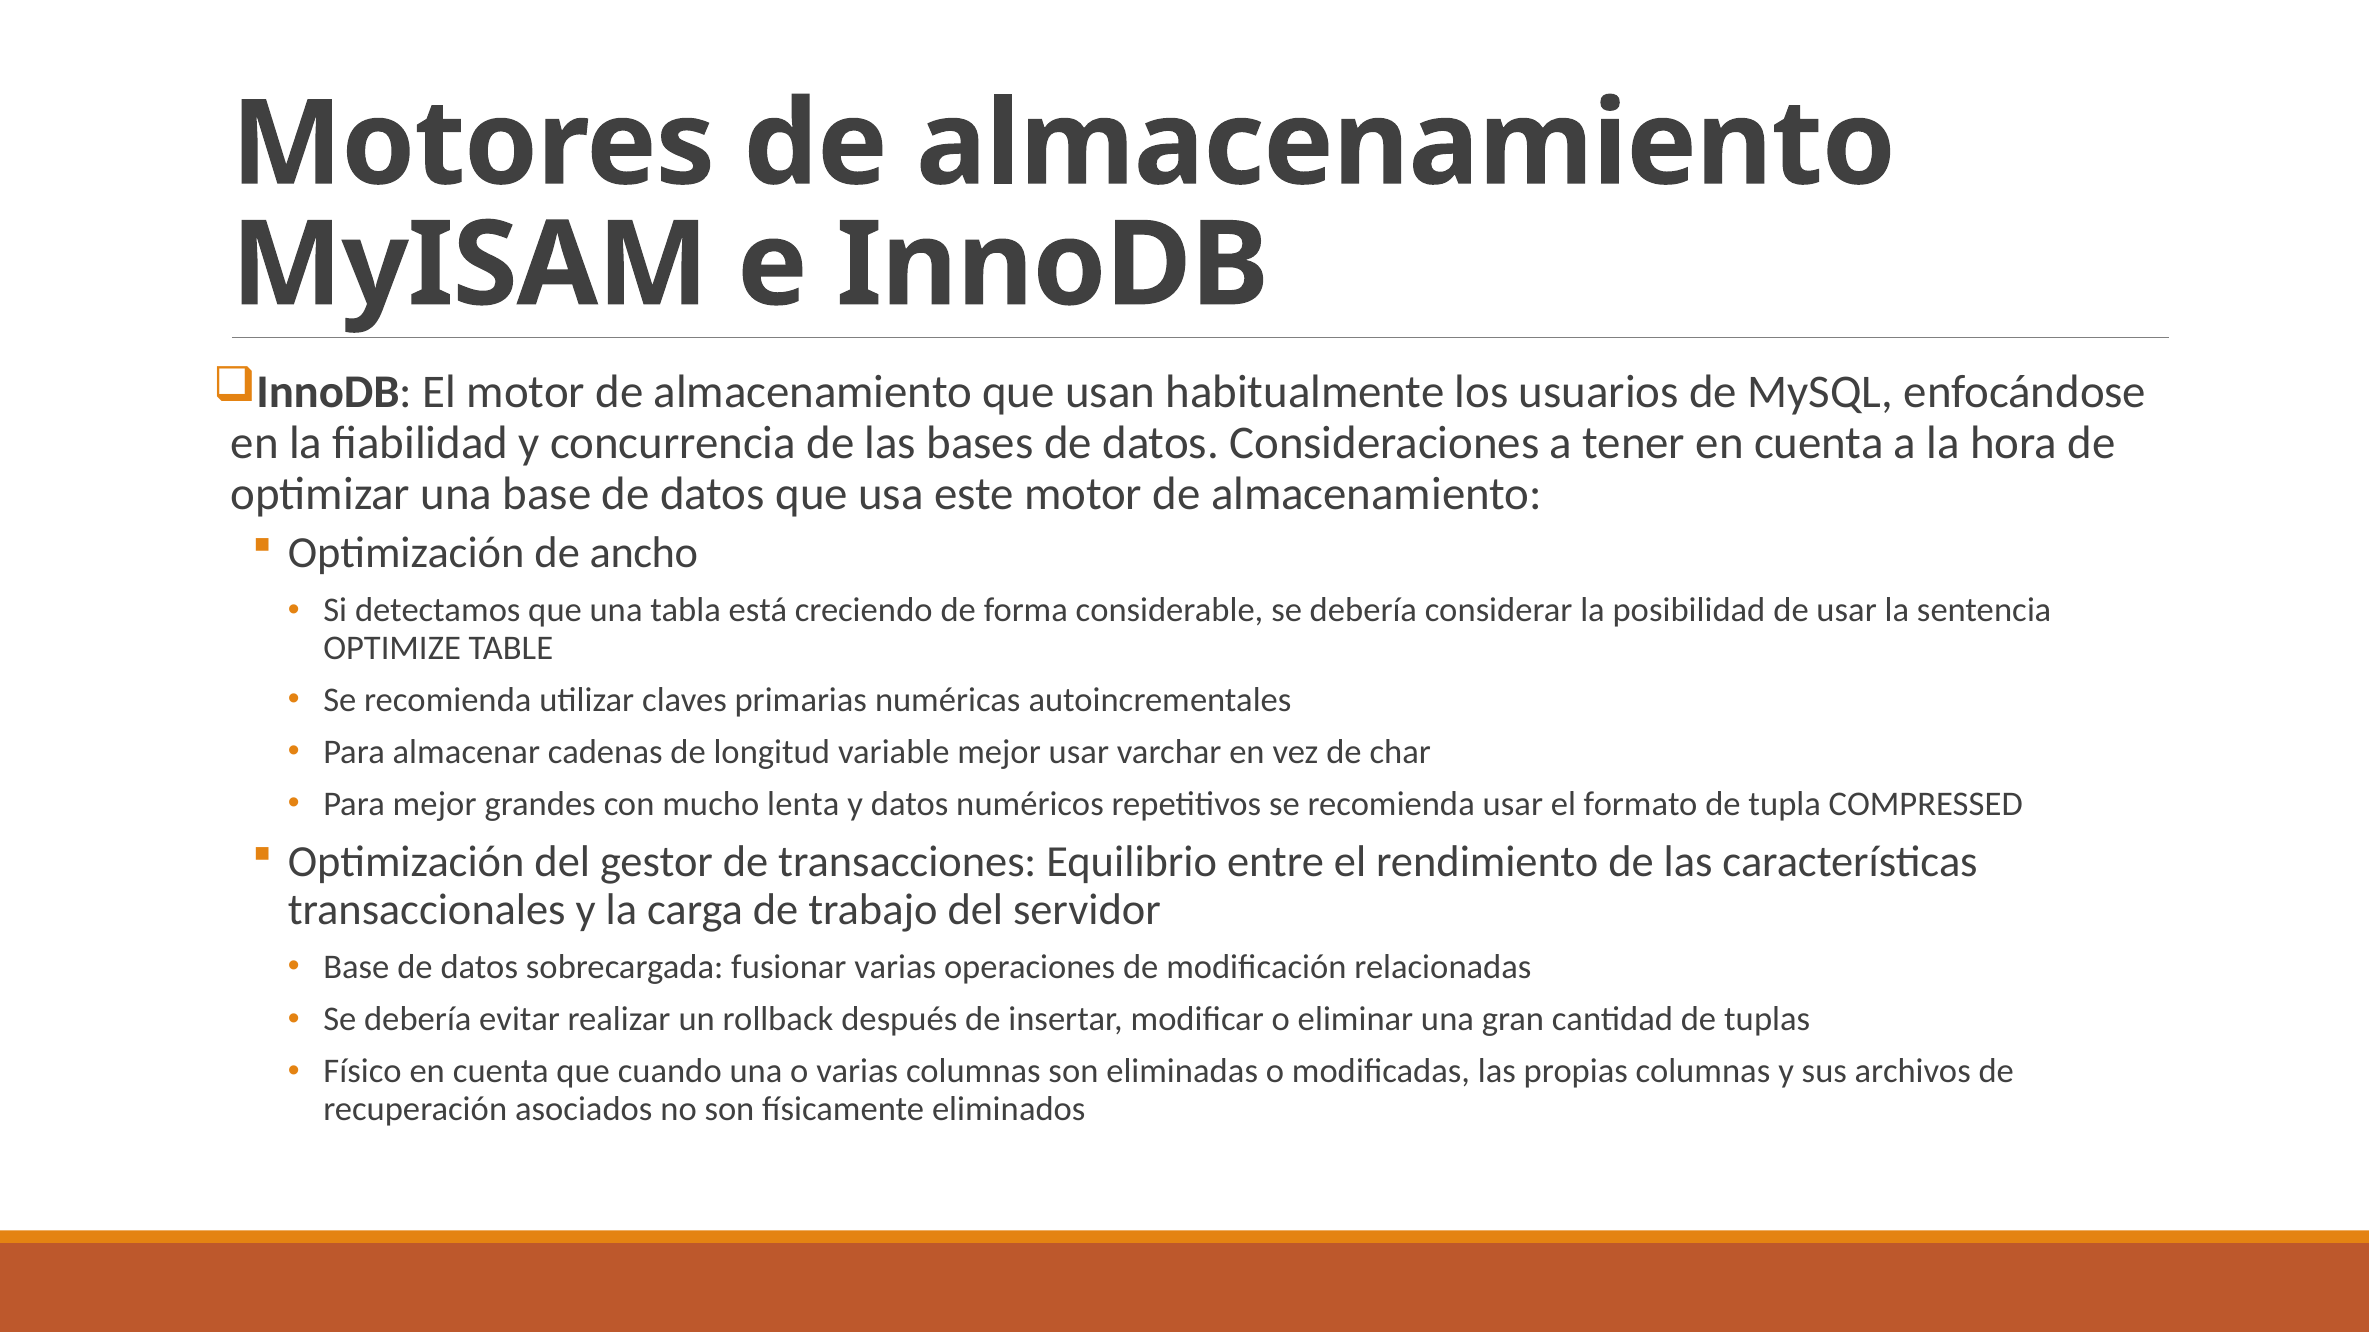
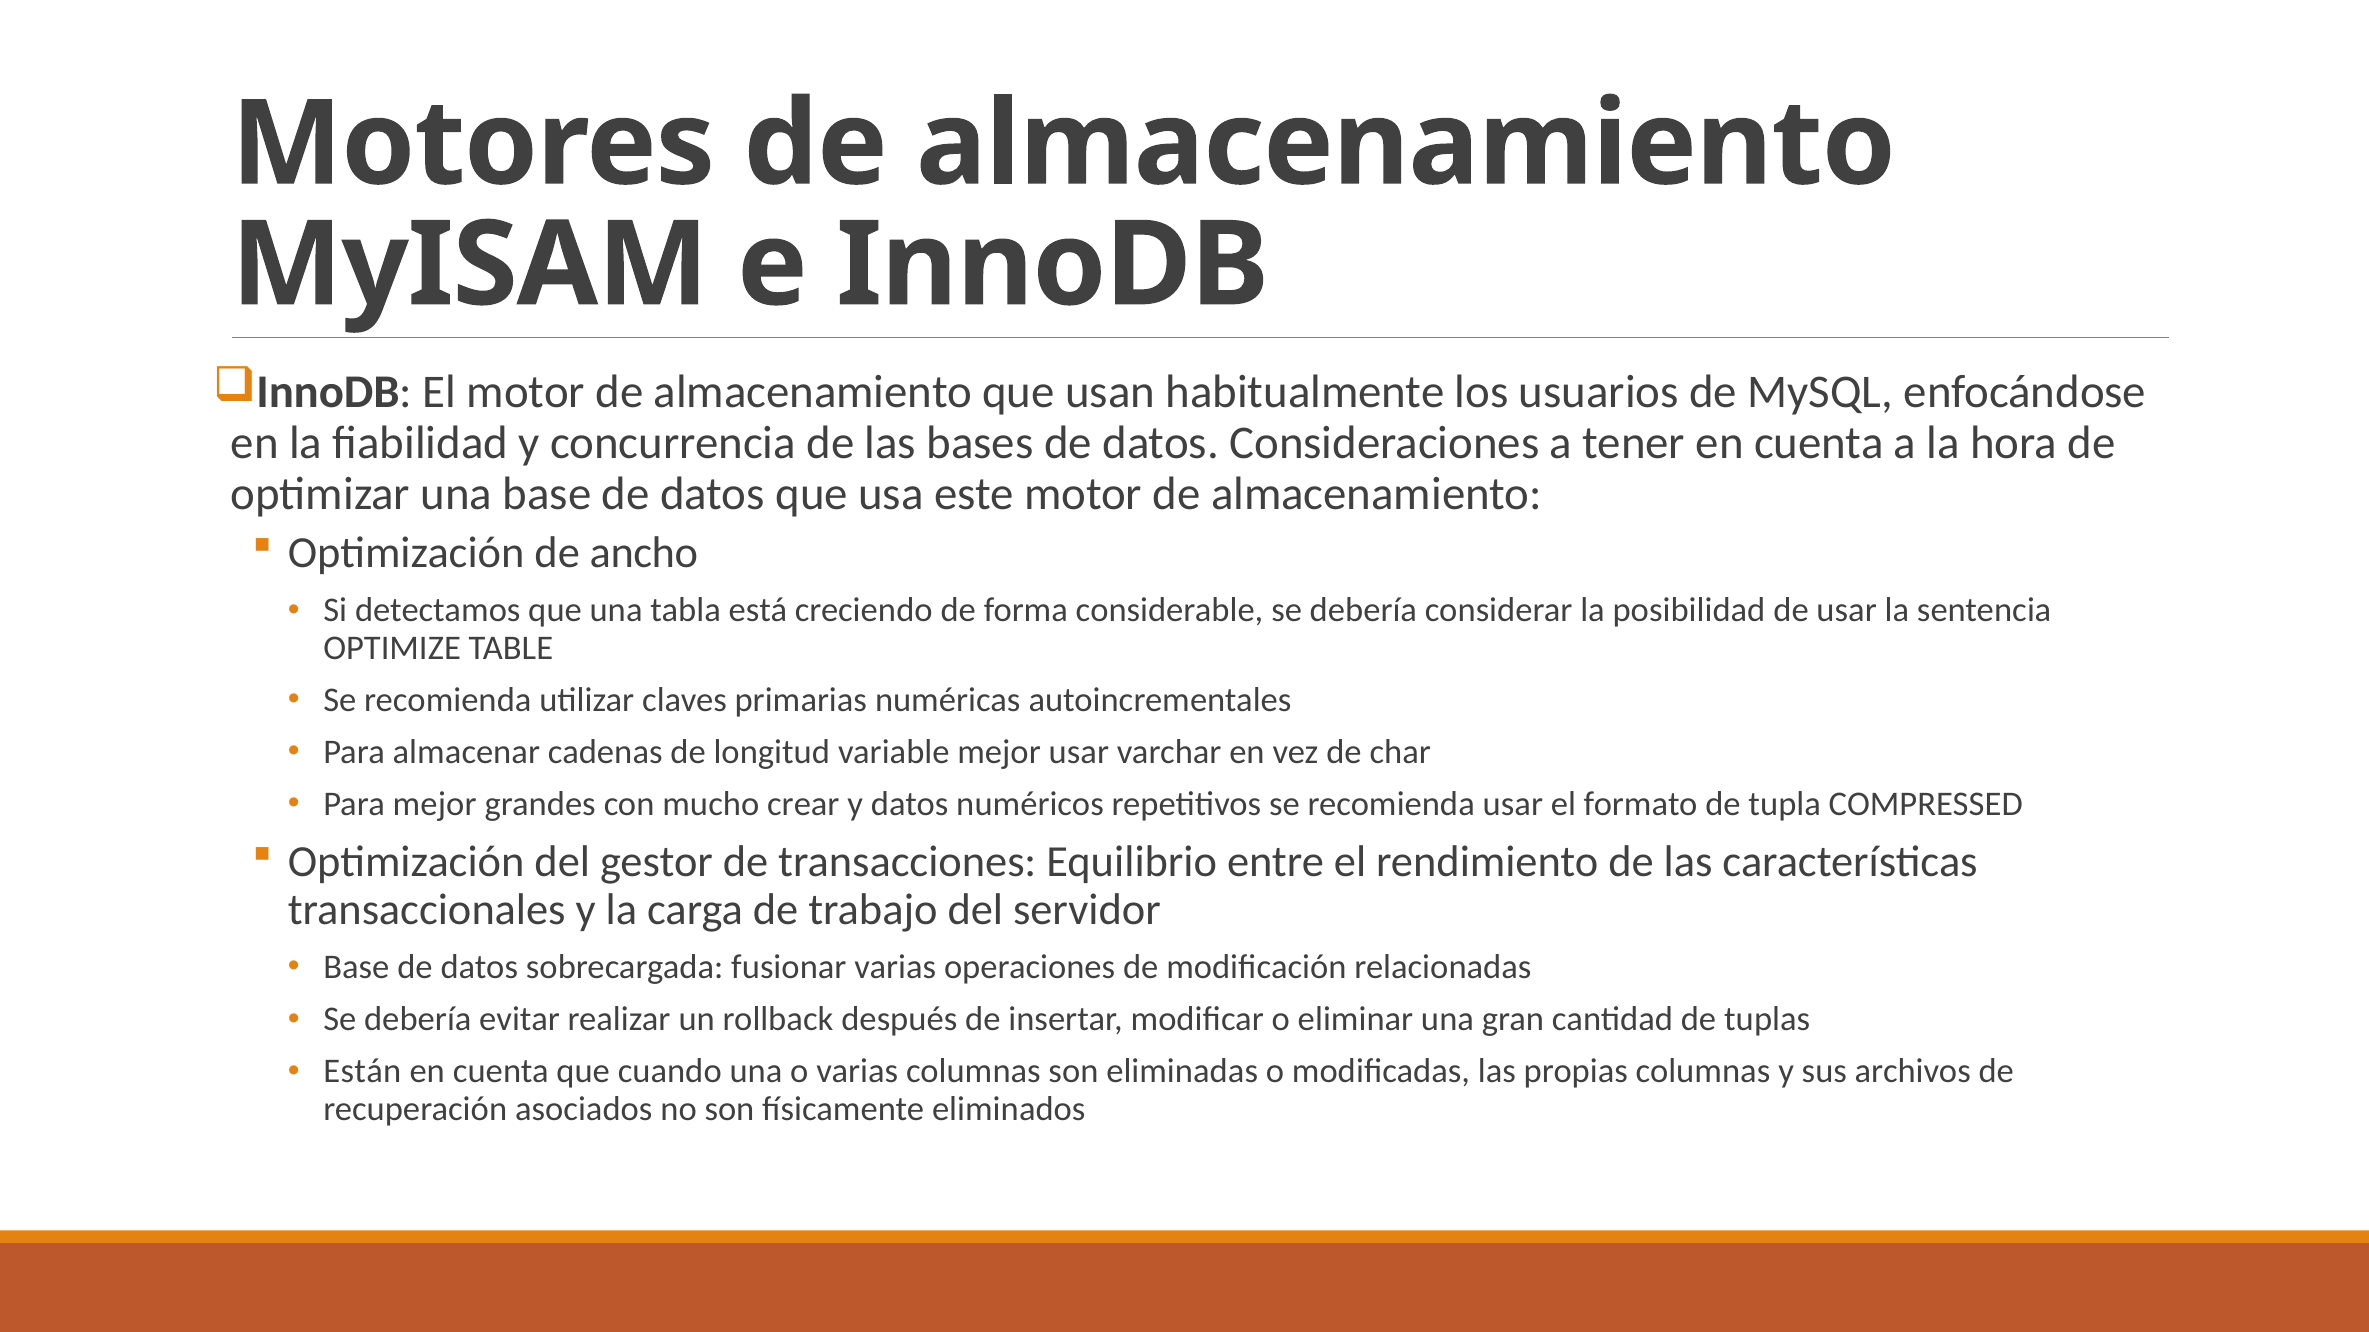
lenta: lenta -> crear
Físico: Físico -> Están
